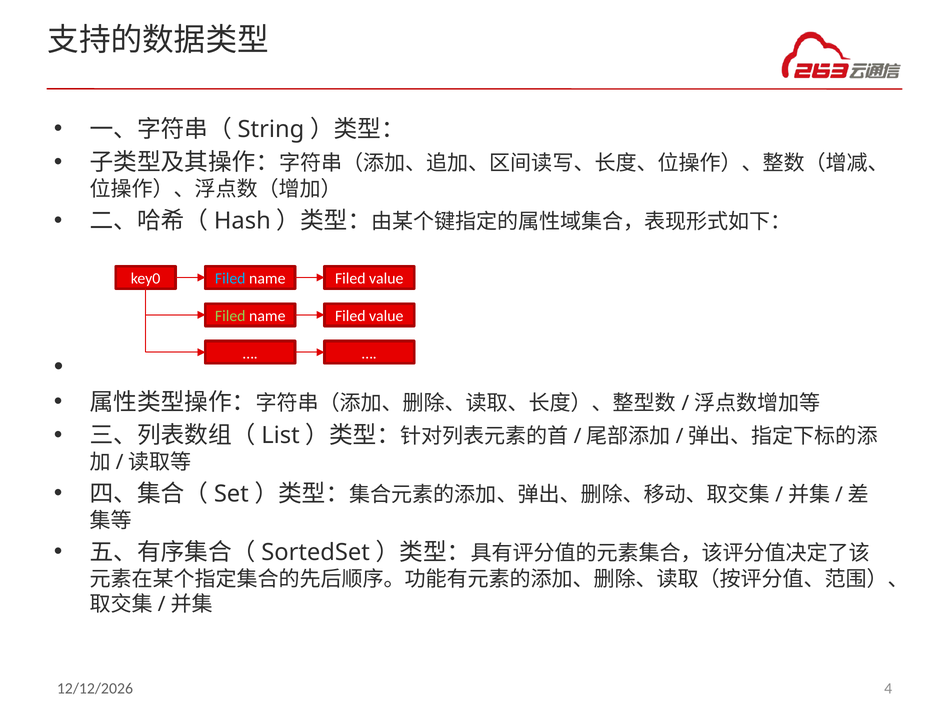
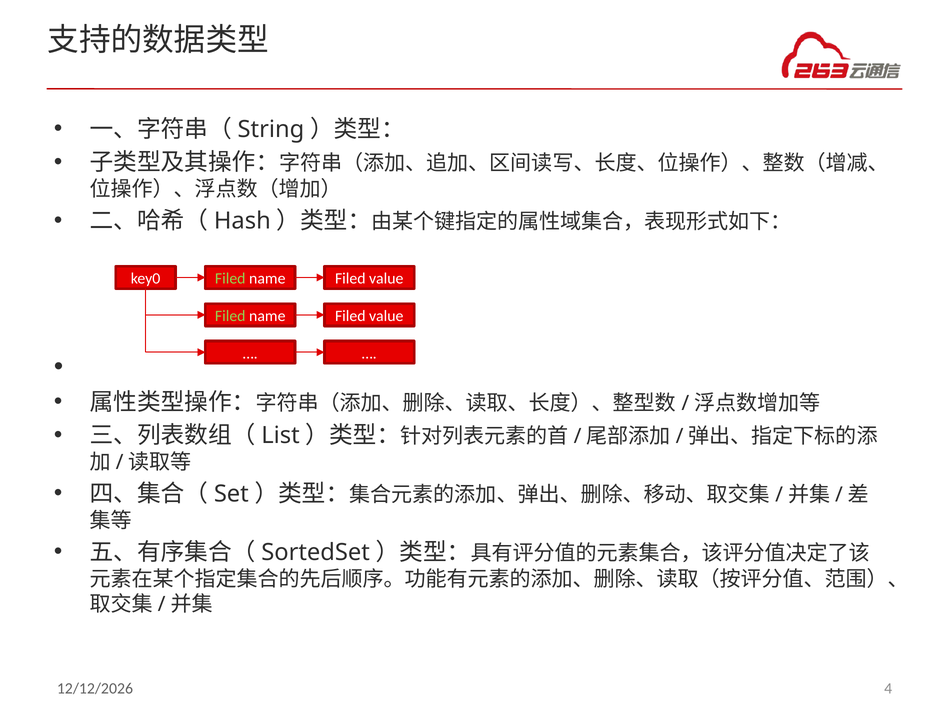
Filed at (230, 278) colour: light blue -> light green
